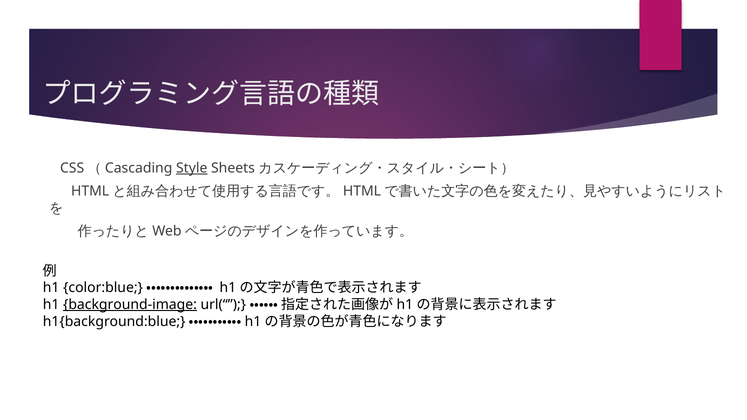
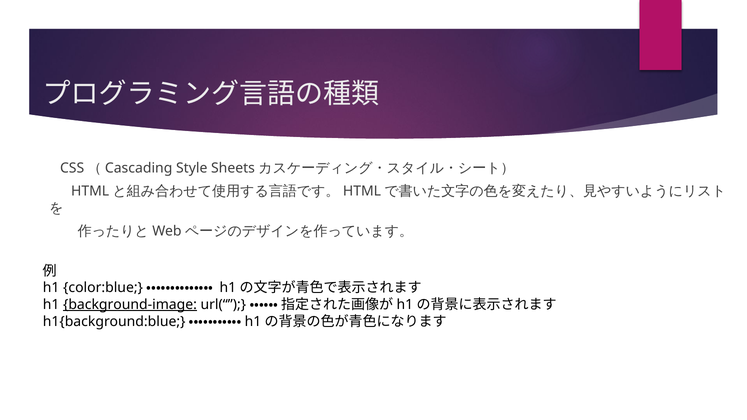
Style underline: present -> none
